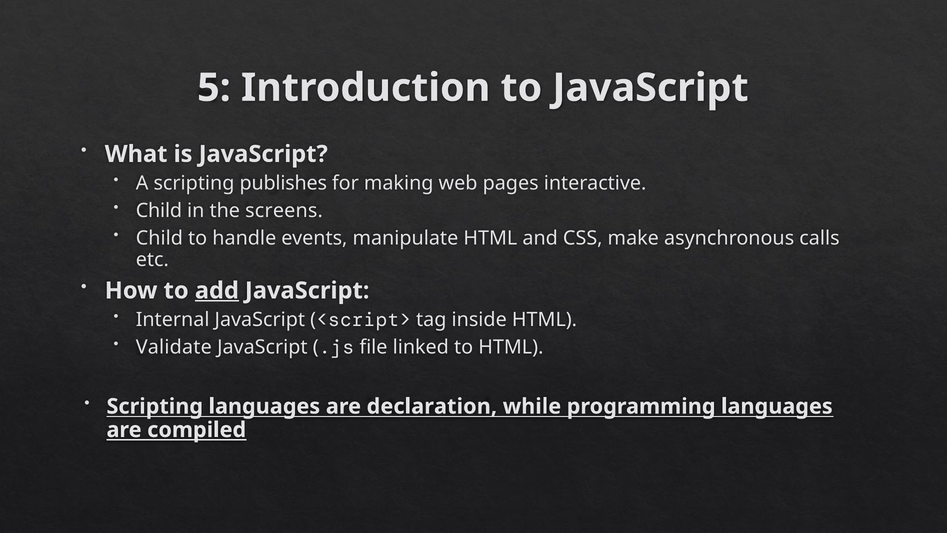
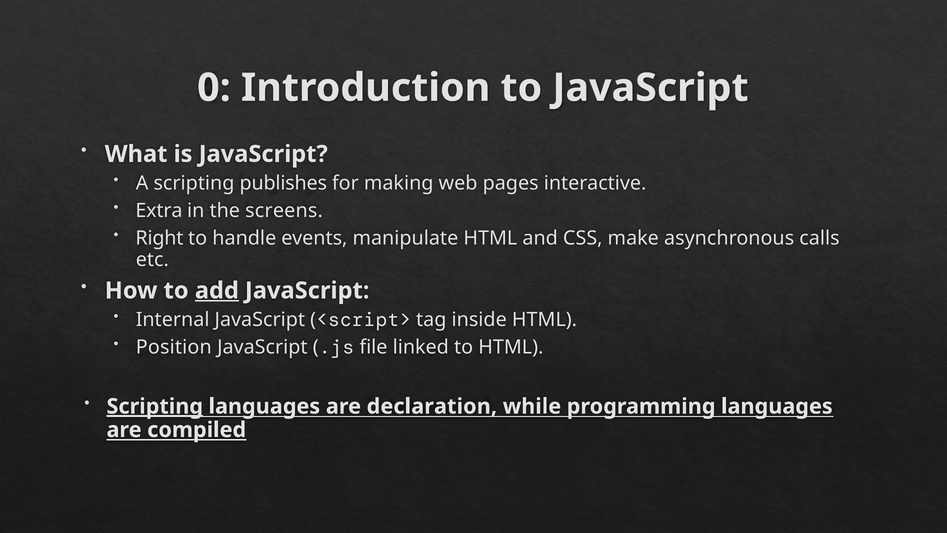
5: 5 -> 0
Child at (159, 211): Child -> Extra
Child at (159, 238): Child -> Right
Validate: Validate -> Position
Scripting at (155, 406) underline: none -> present
